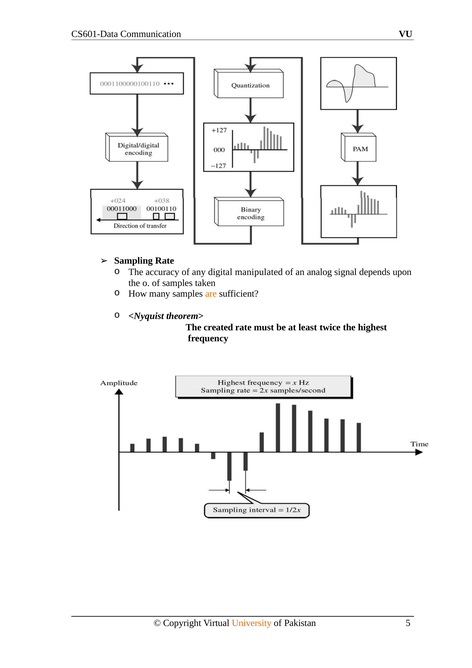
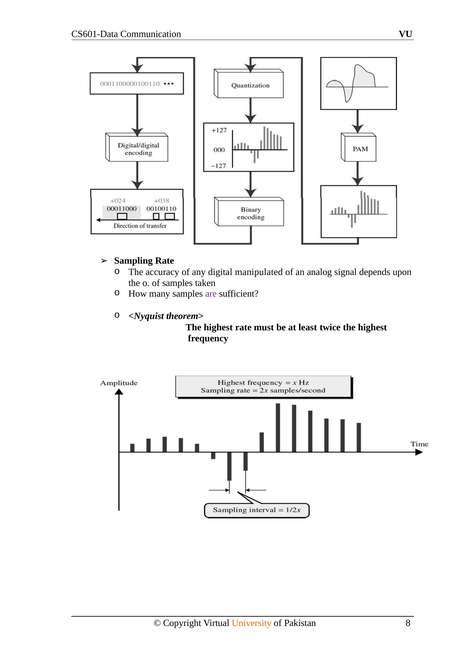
are colour: orange -> purple
created at (218, 327): created -> highest
5: 5 -> 8
